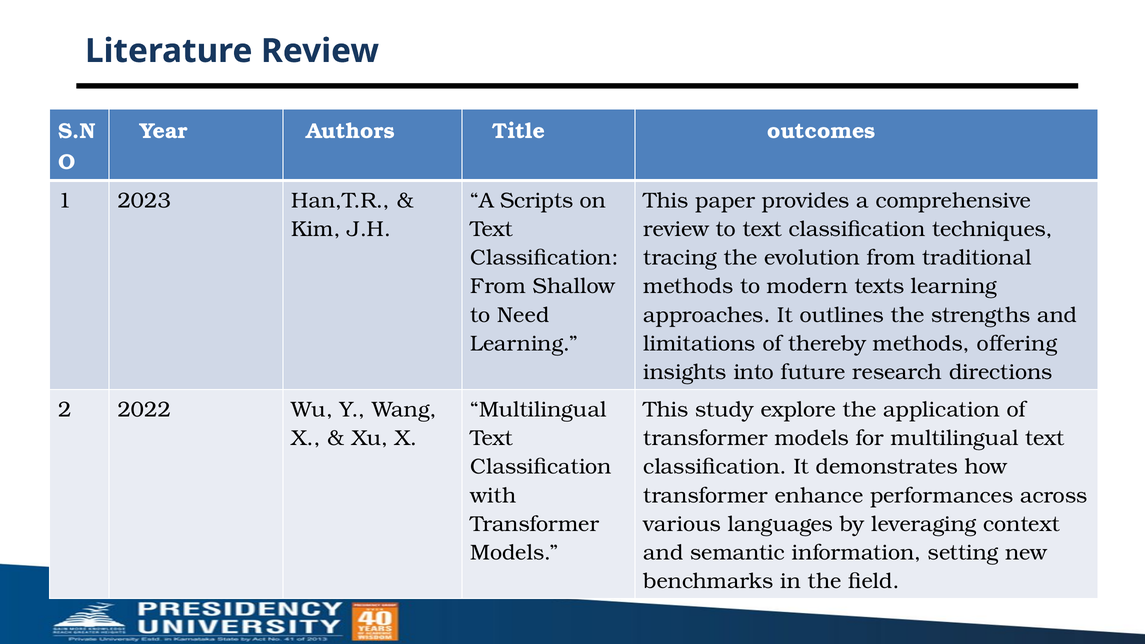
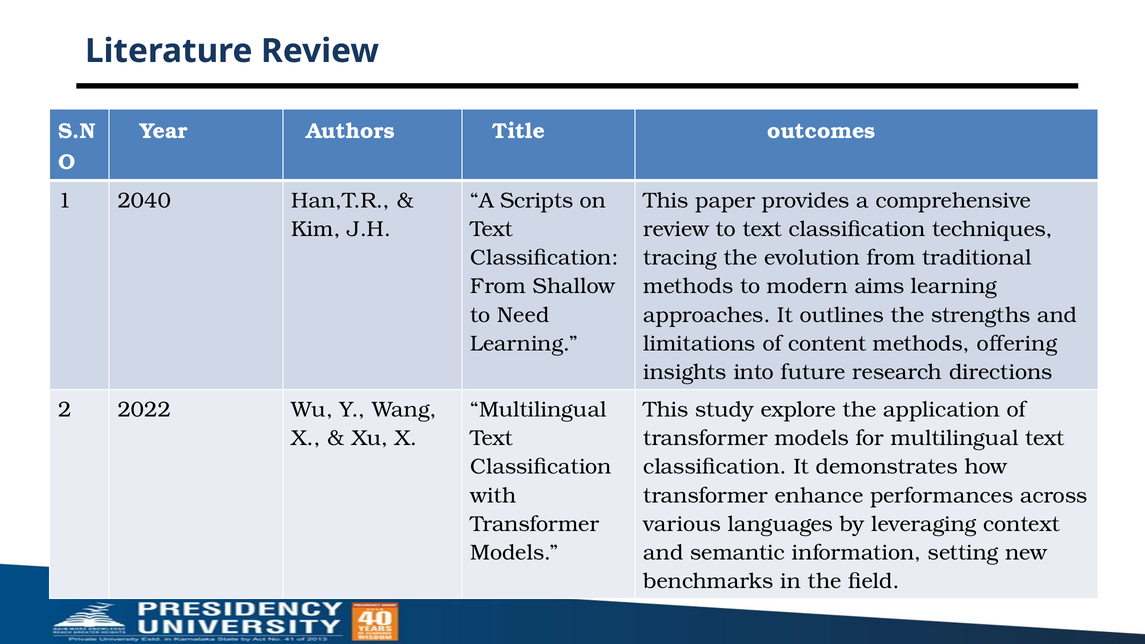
2023: 2023 -> 2040
texts: texts -> aims
thereby: thereby -> content
